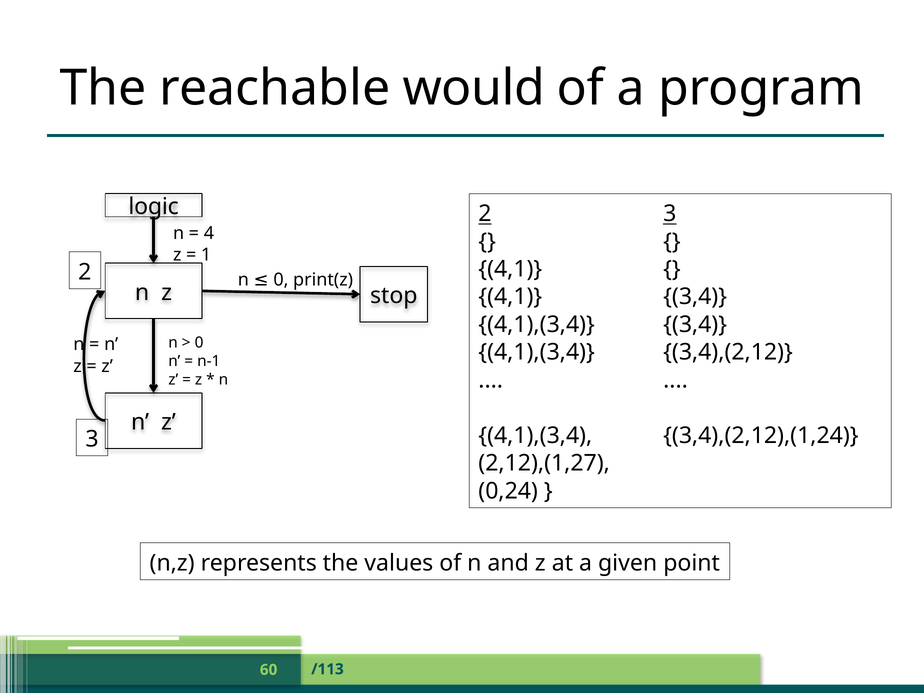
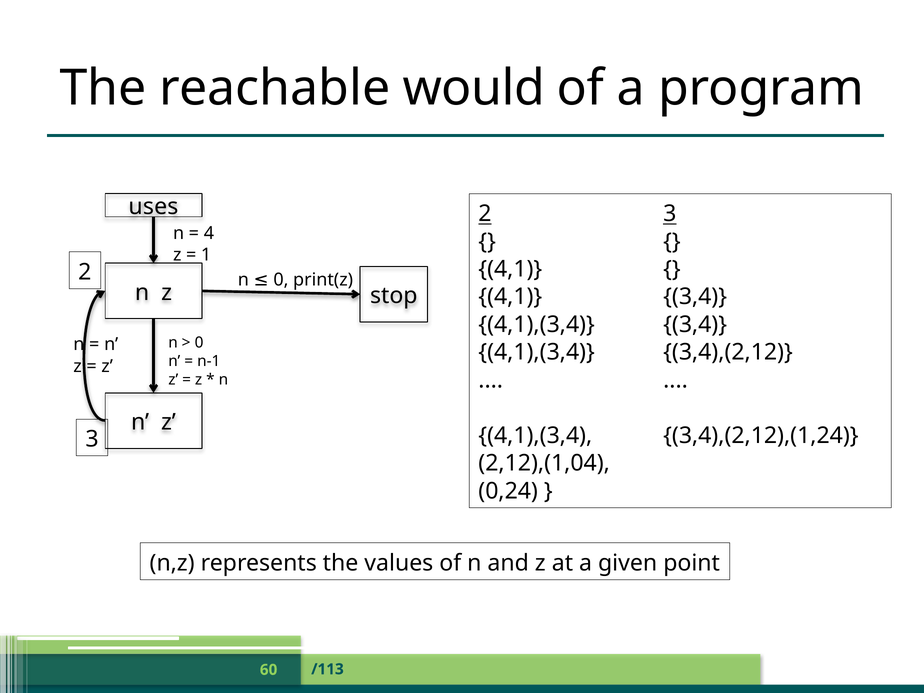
logic: logic -> uses
2,12),(1,27: 2,12),(1,27 -> 2,12),(1,04
